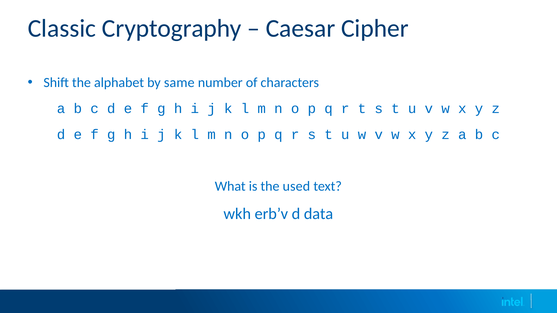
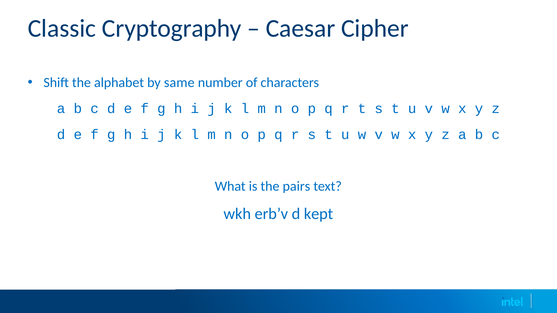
used: used -> pairs
data: data -> kept
